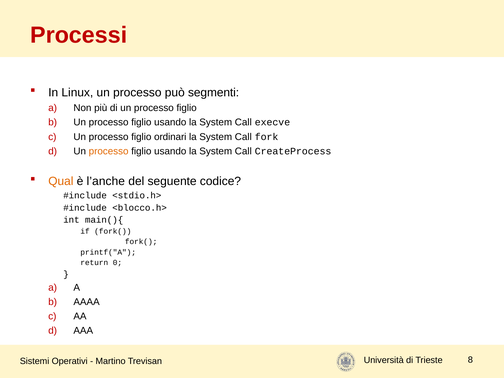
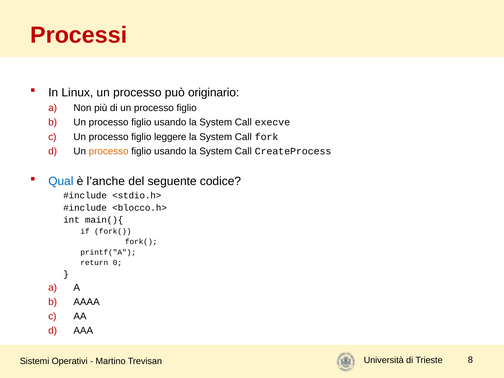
segmenti: segmenti -> originario
ordinari: ordinari -> leggere
Qual colour: orange -> blue
